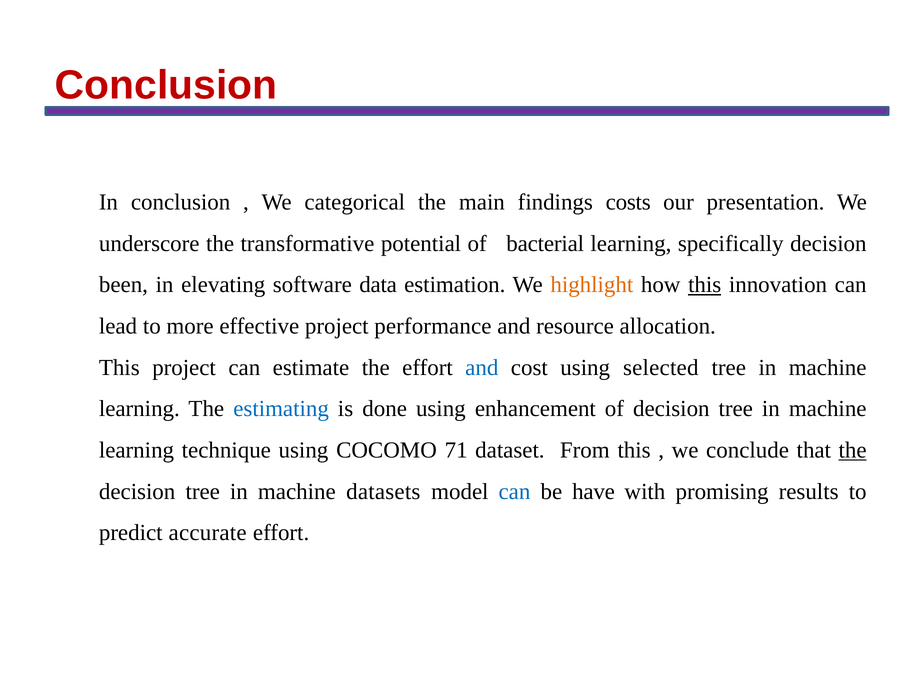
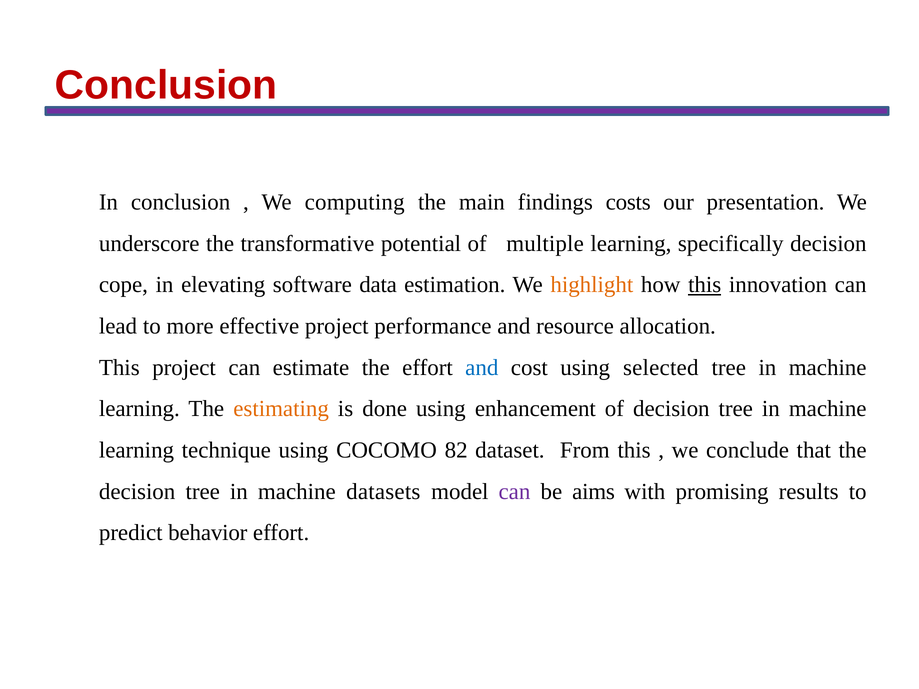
categorical: categorical -> computing
bacterial: bacterial -> multiple
been: been -> cope
estimating colour: blue -> orange
71: 71 -> 82
the at (853, 450) underline: present -> none
can at (514, 492) colour: blue -> purple
have: have -> aims
accurate: accurate -> behavior
